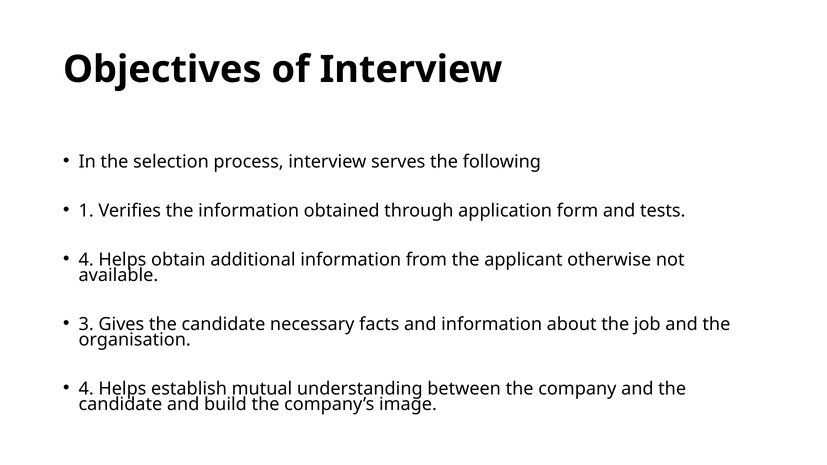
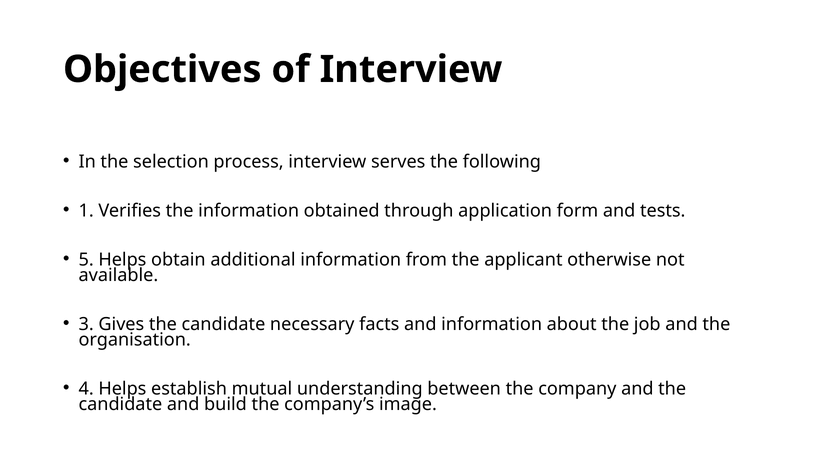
4 at (86, 260): 4 -> 5
